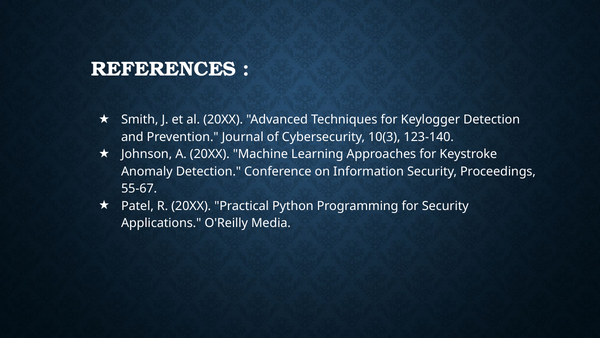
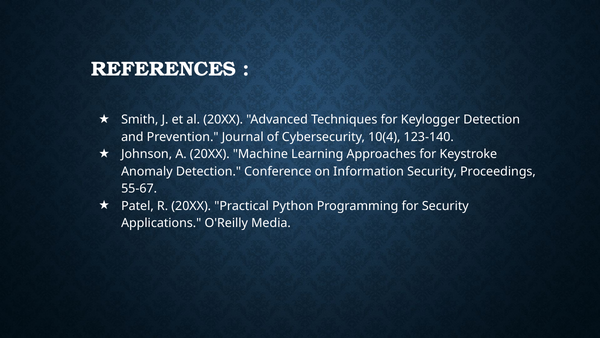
10(3: 10(3 -> 10(4
